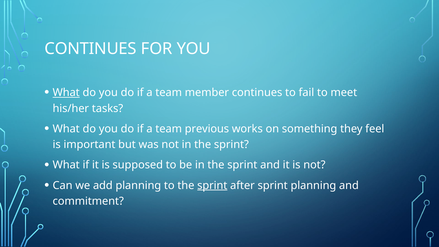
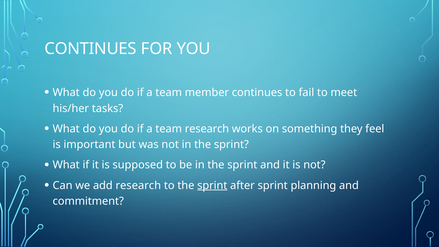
What at (66, 93) underline: present -> none
team previous: previous -> research
add planning: planning -> research
